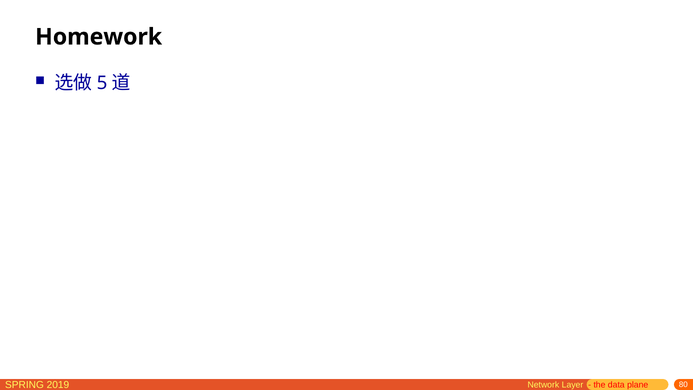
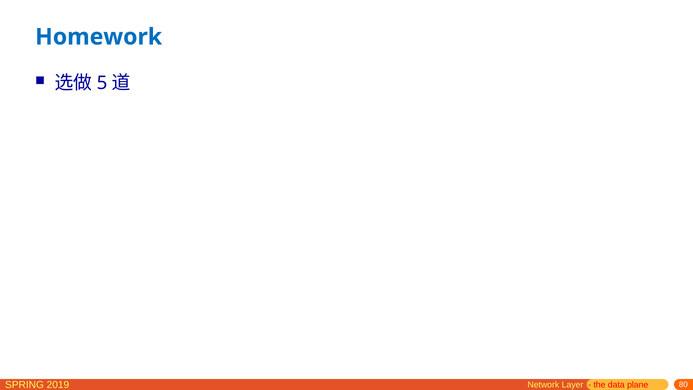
Homework colour: black -> blue
